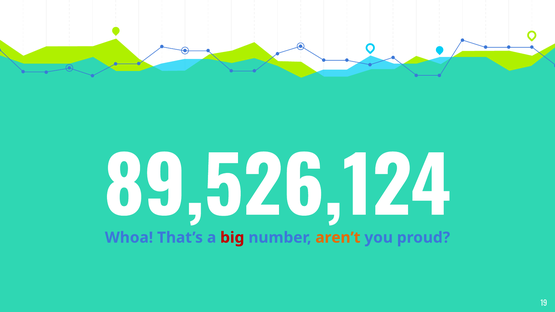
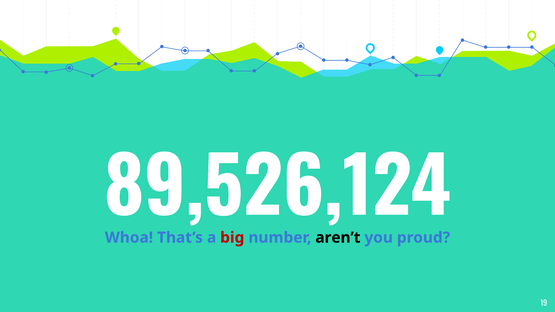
aren’t colour: orange -> black
